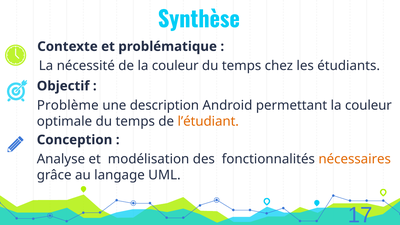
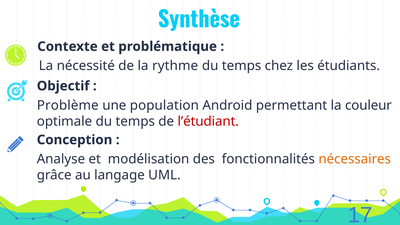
de la couleur: couleur -> rythme
description: description -> population
l’étudiant colour: orange -> red
